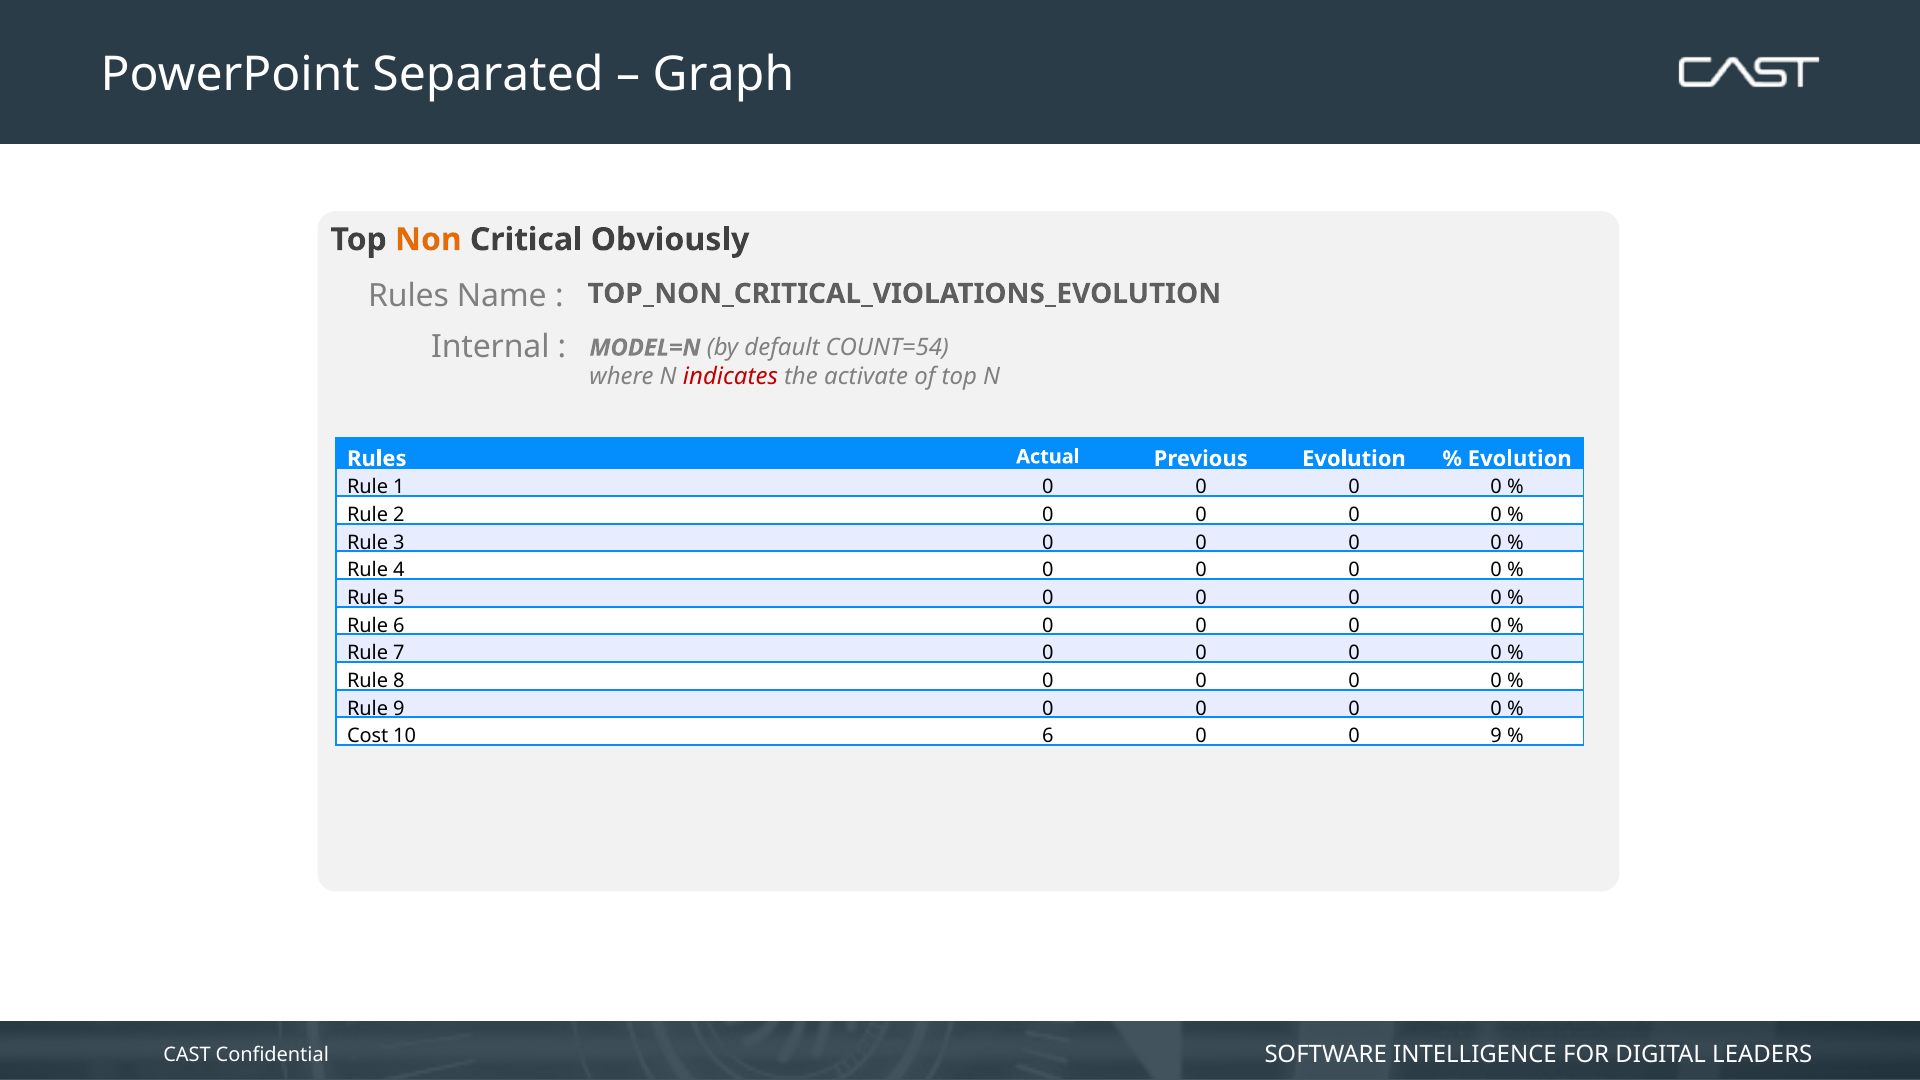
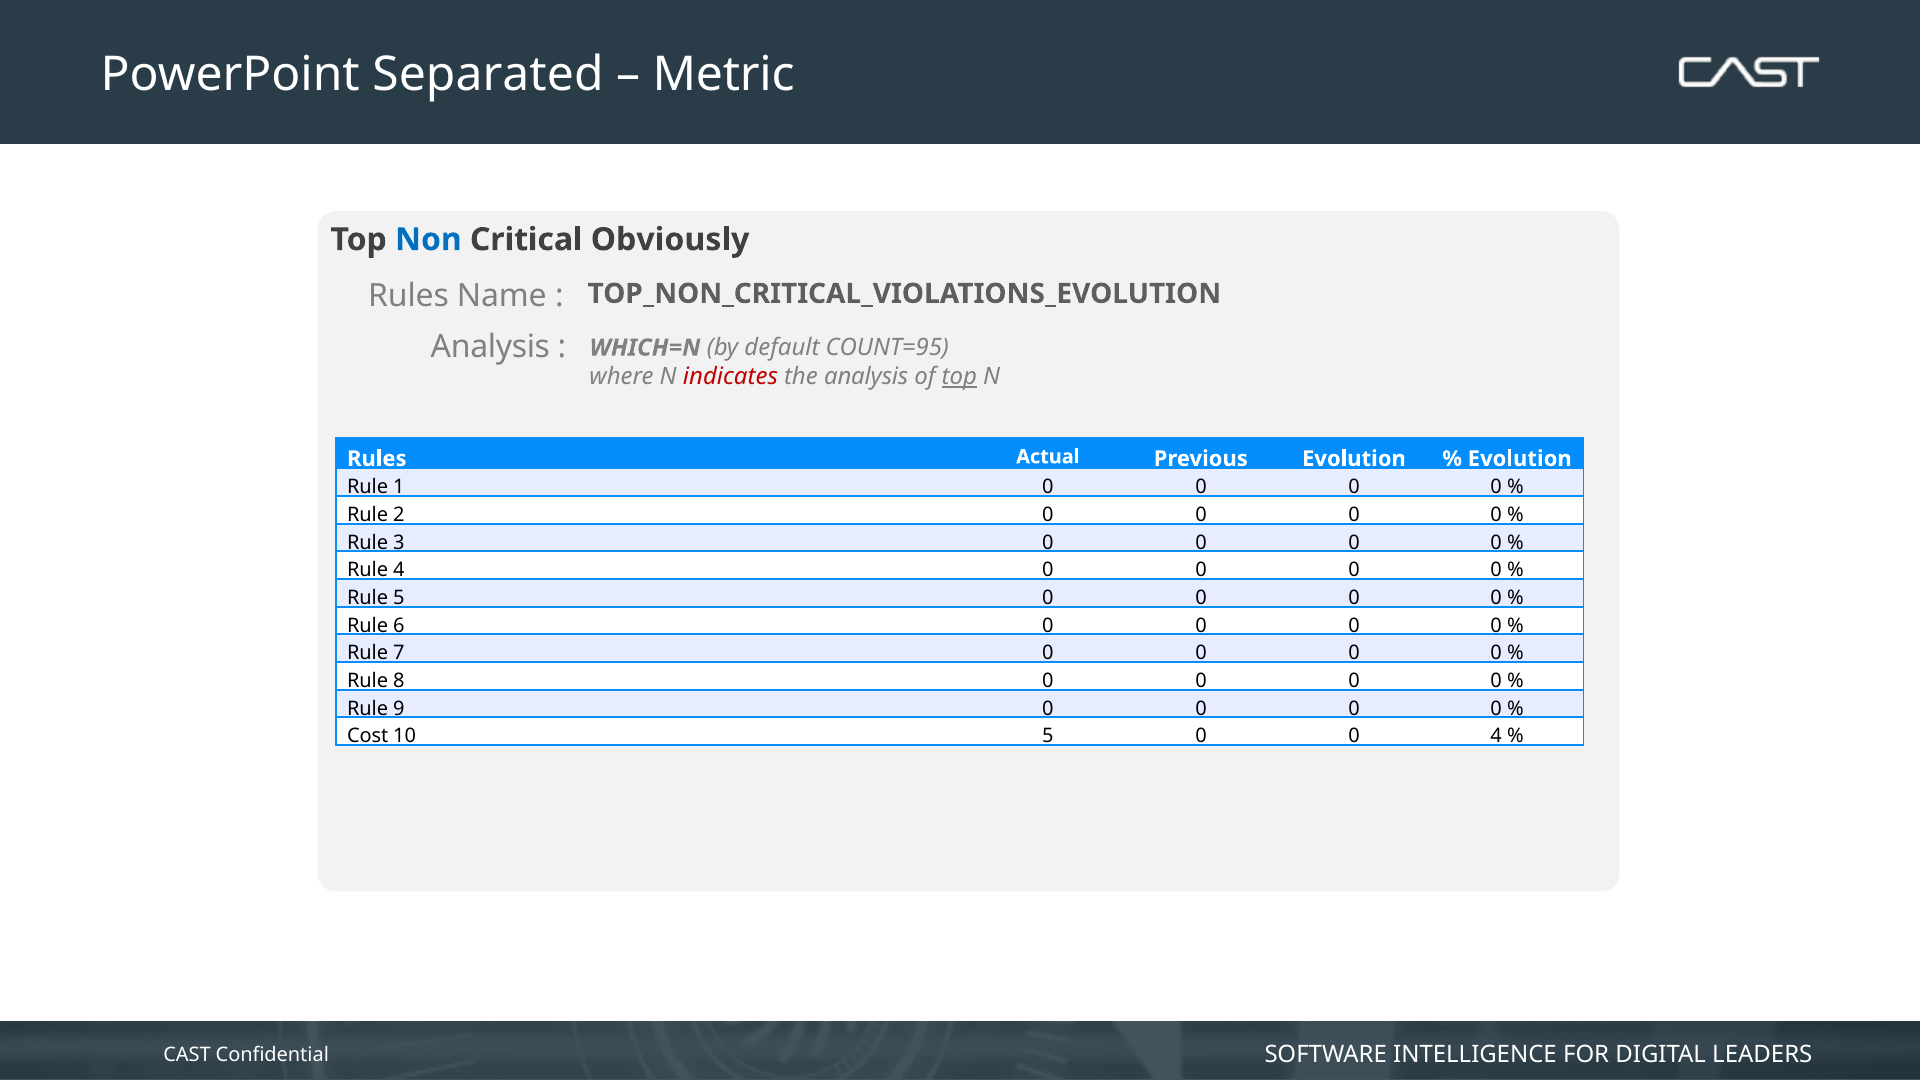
Graph: Graph -> Metric
Non colour: orange -> blue
Internal at (490, 347): Internal -> Analysis
MODEL=N: MODEL=N -> WHICH=N
COUNT=54: COUNT=54 -> COUNT=95
the activate: activate -> analysis
top at (959, 377) underline: none -> present
10 6: 6 -> 5
0 9: 9 -> 4
